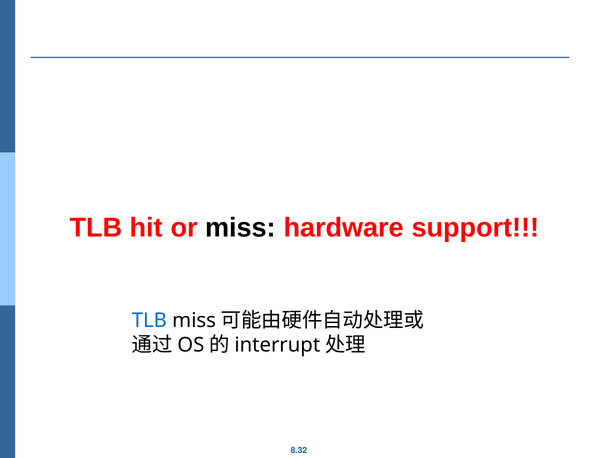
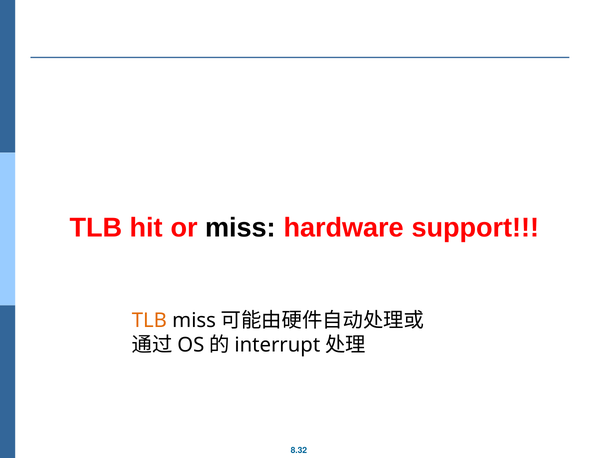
TLB at (149, 320) colour: blue -> orange
